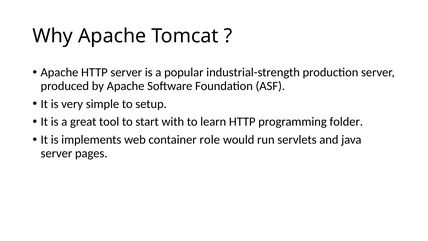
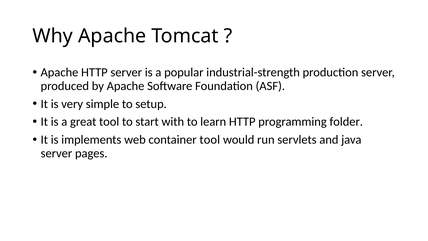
container role: role -> tool
